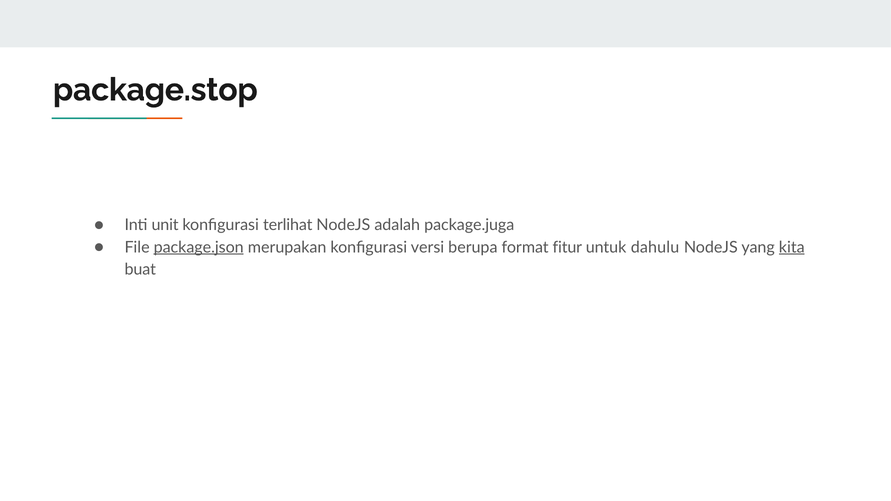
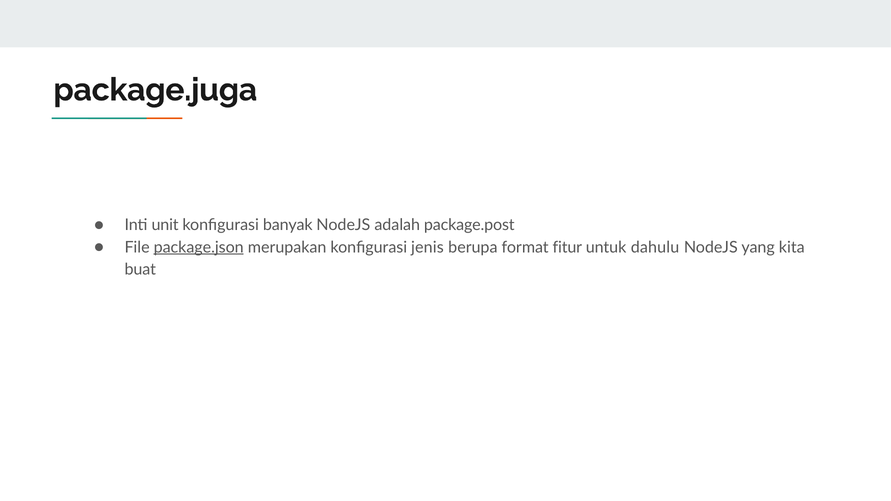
package.stop: package.stop -> package.juga
terlihat: terlihat -> banyak
package.juga: package.juga -> package.post
versi: versi -> jenis
kita underline: present -> none
